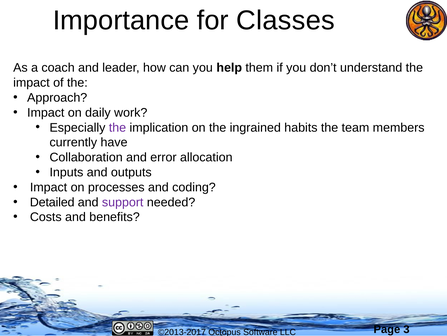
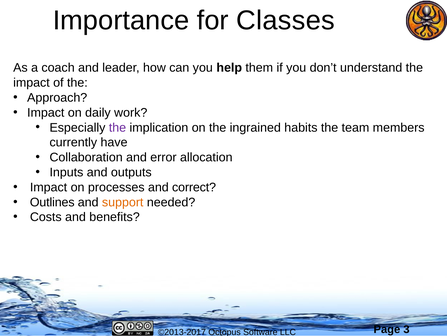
coding: coding -> correct
Detailed: Detailed -> Outlines
support colour: purple -> orange
